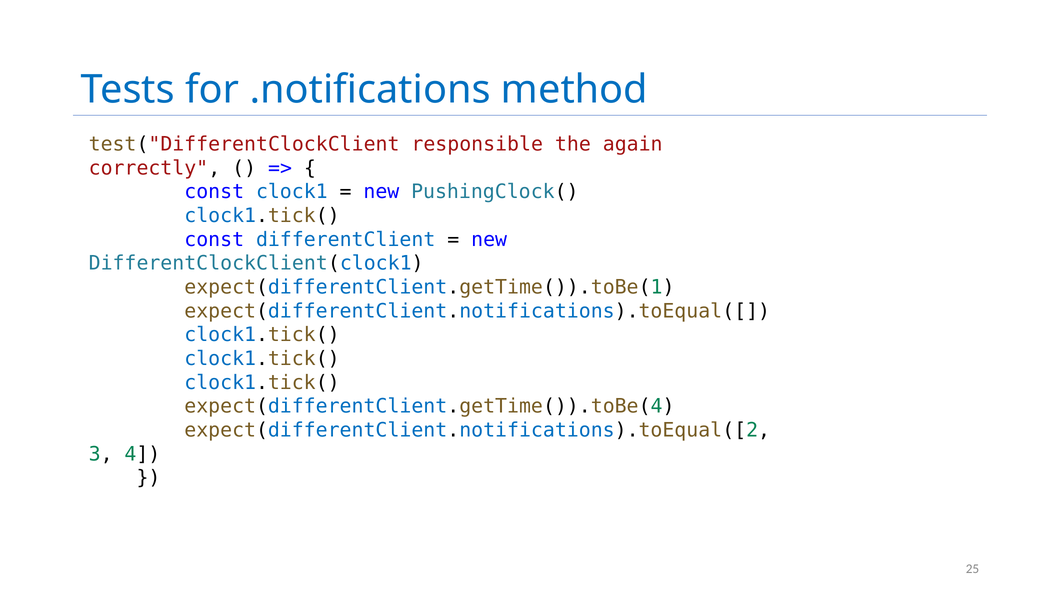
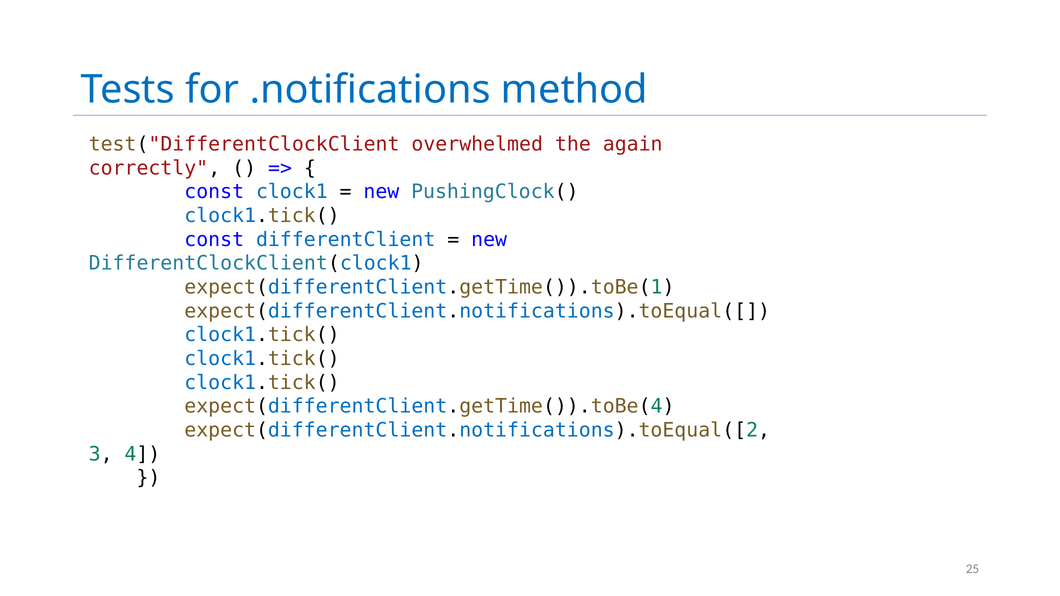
responsible: responsible -> overwhelmed
